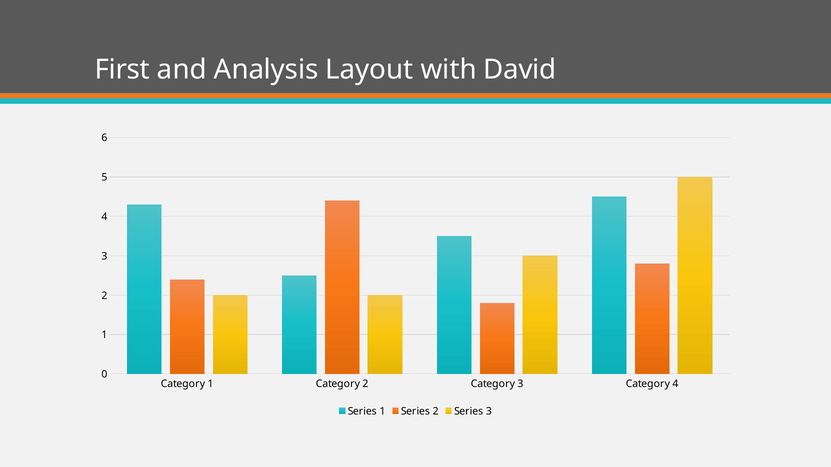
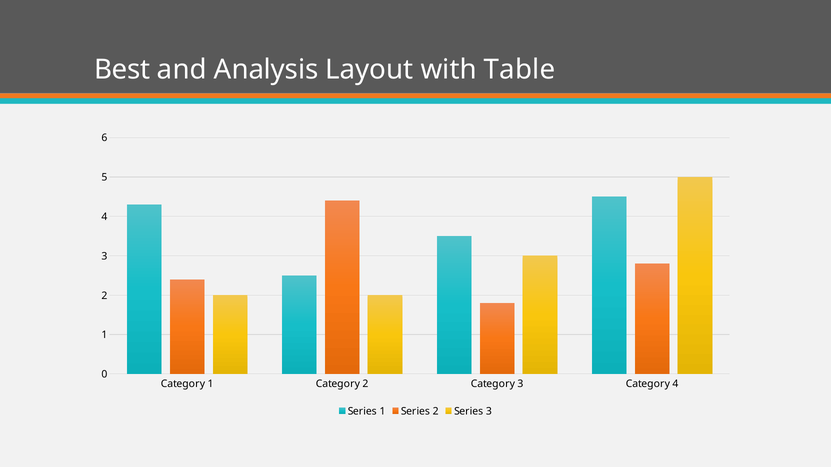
First: First -> Best
David: David -> Table
